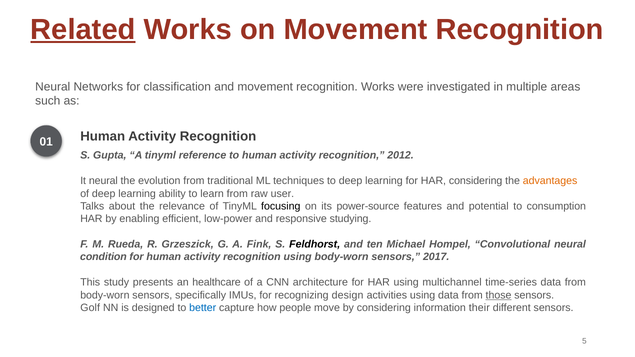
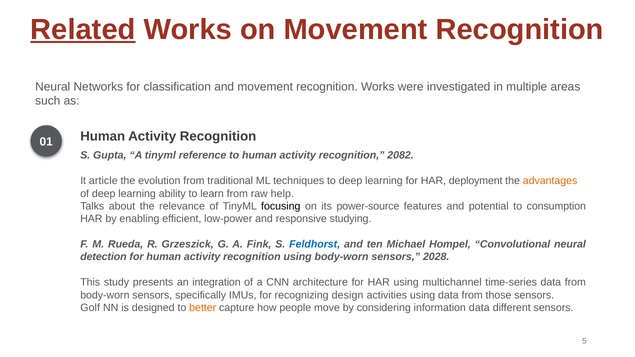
2012: 2012 -> 2082
It neural: neural -> article
HAR considering: considering -> deployment
user: user -> help
Feldhorst colour: black -> blue
condition: condition -> detection
2017: 2017 -> 2028
healthcare: healthcare -> integration
those underline: present -> none
better colour: blue -> orange
information their: their -> data
